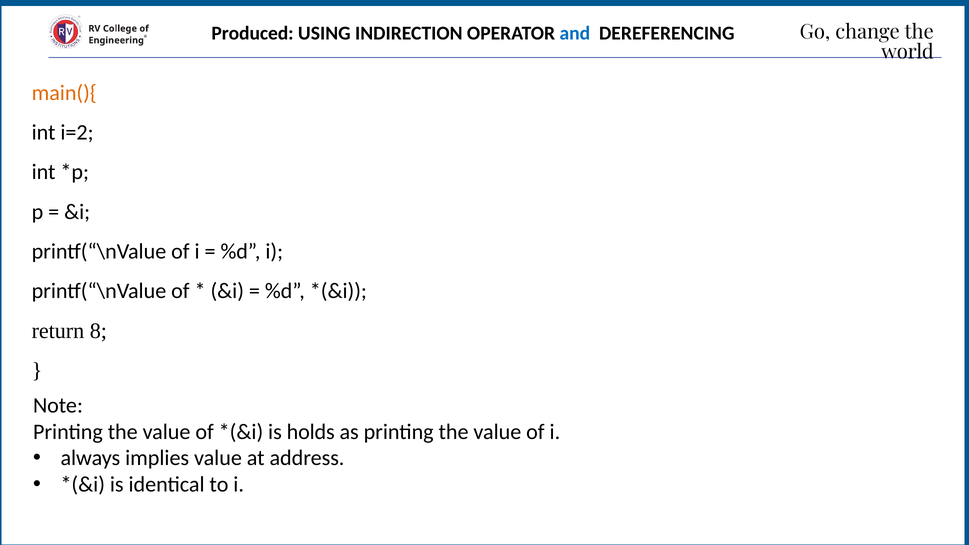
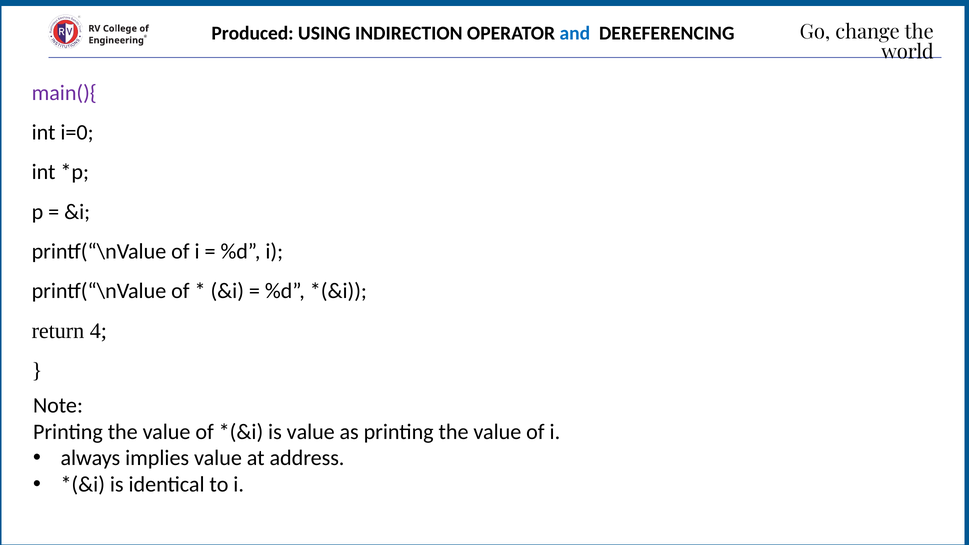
main(){ colour: orange -> purple
i=2: i=2 -> i=0
8: 8 -> 4
is holds: holds -> value
